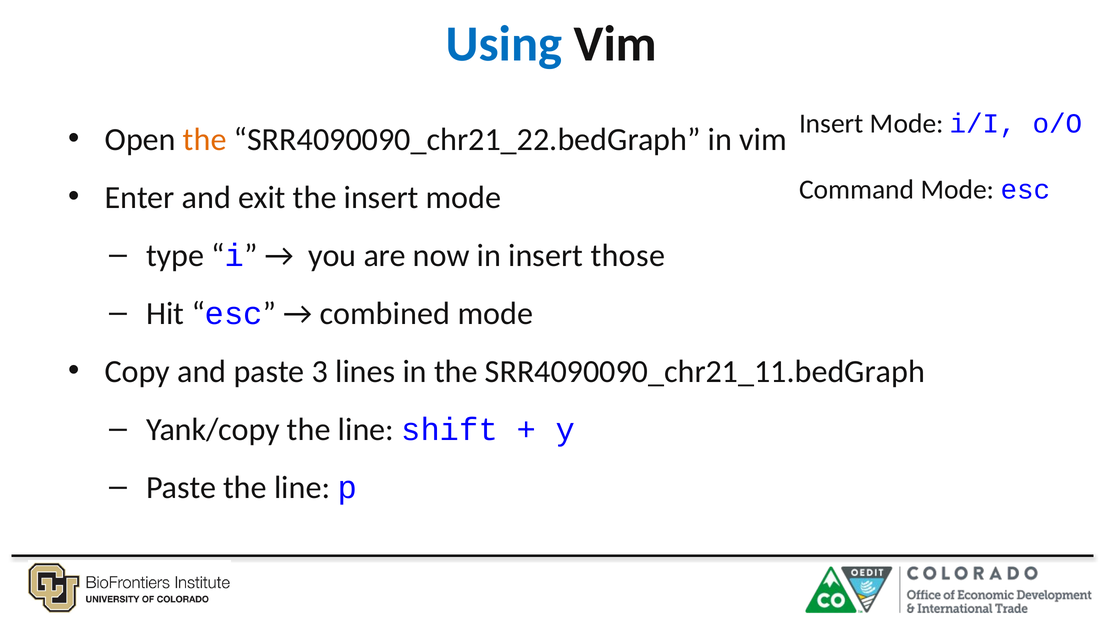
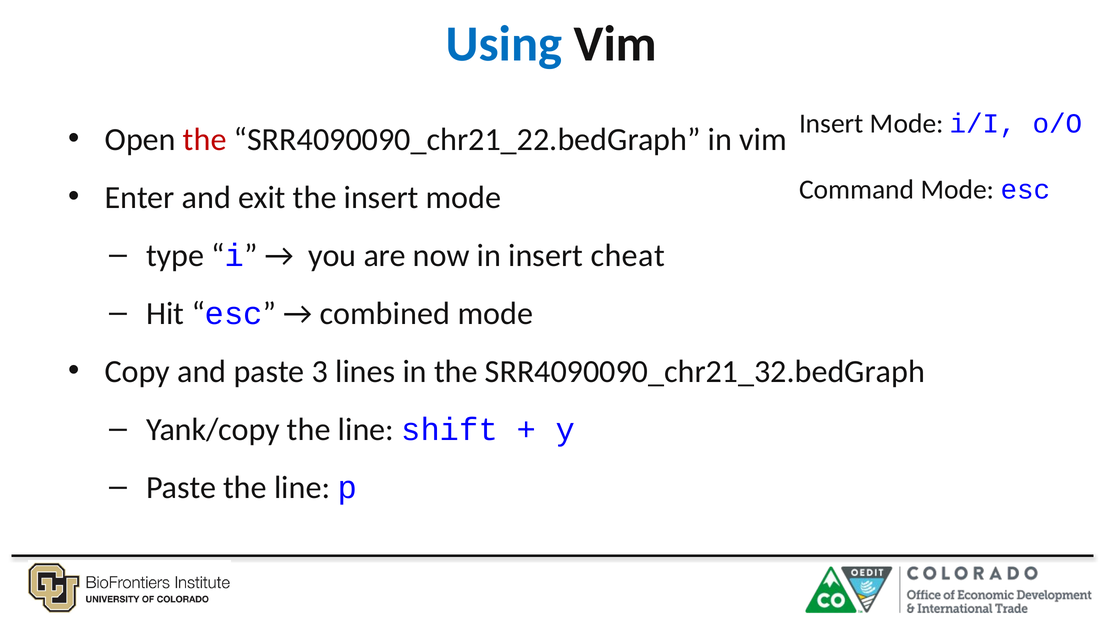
the at (205, 139) colour: orange -> red
those: those -> cheat
SRR4090090_chr21_11.bedGraph: SRR4090090_chr21_11.bedGraph -> SRR4090090_chr21_32.bedGraph
